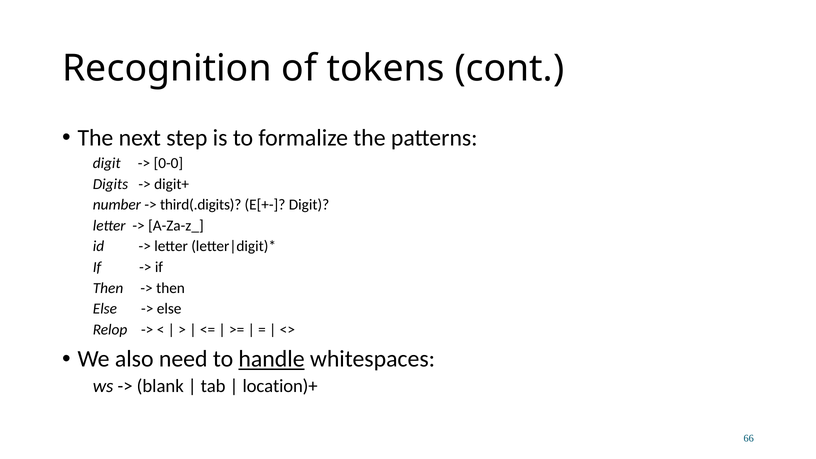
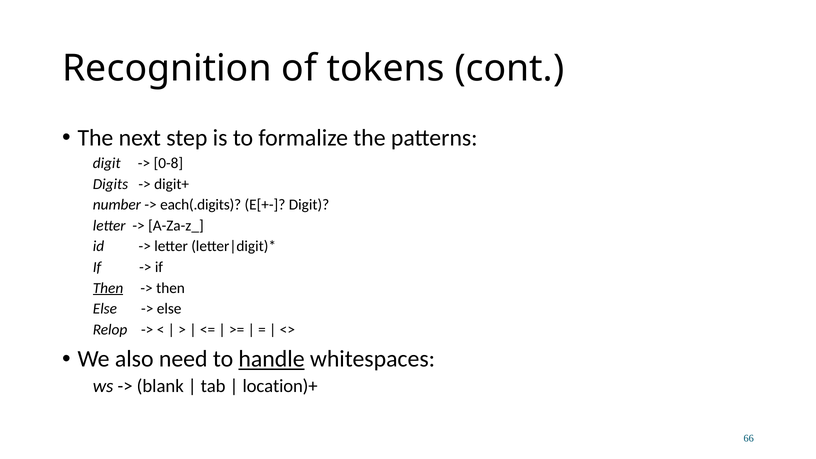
0-0: 0-0 -> 0-8
third(.digits: third(.digits -> each(.digits
Then at (108, 288) underline: none -> present
